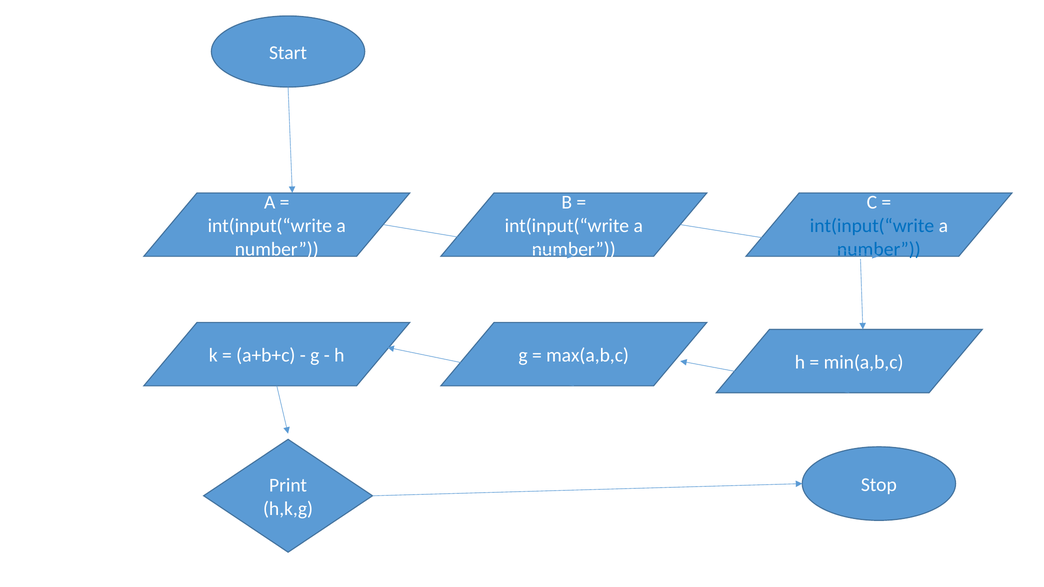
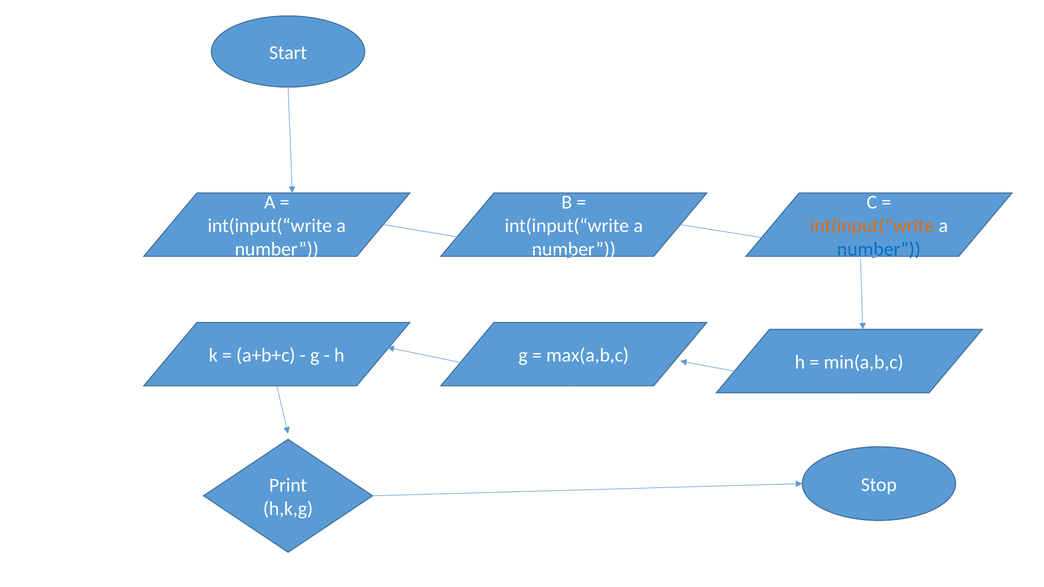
int(input(“write at (872, 226) colour: blue -> orange
